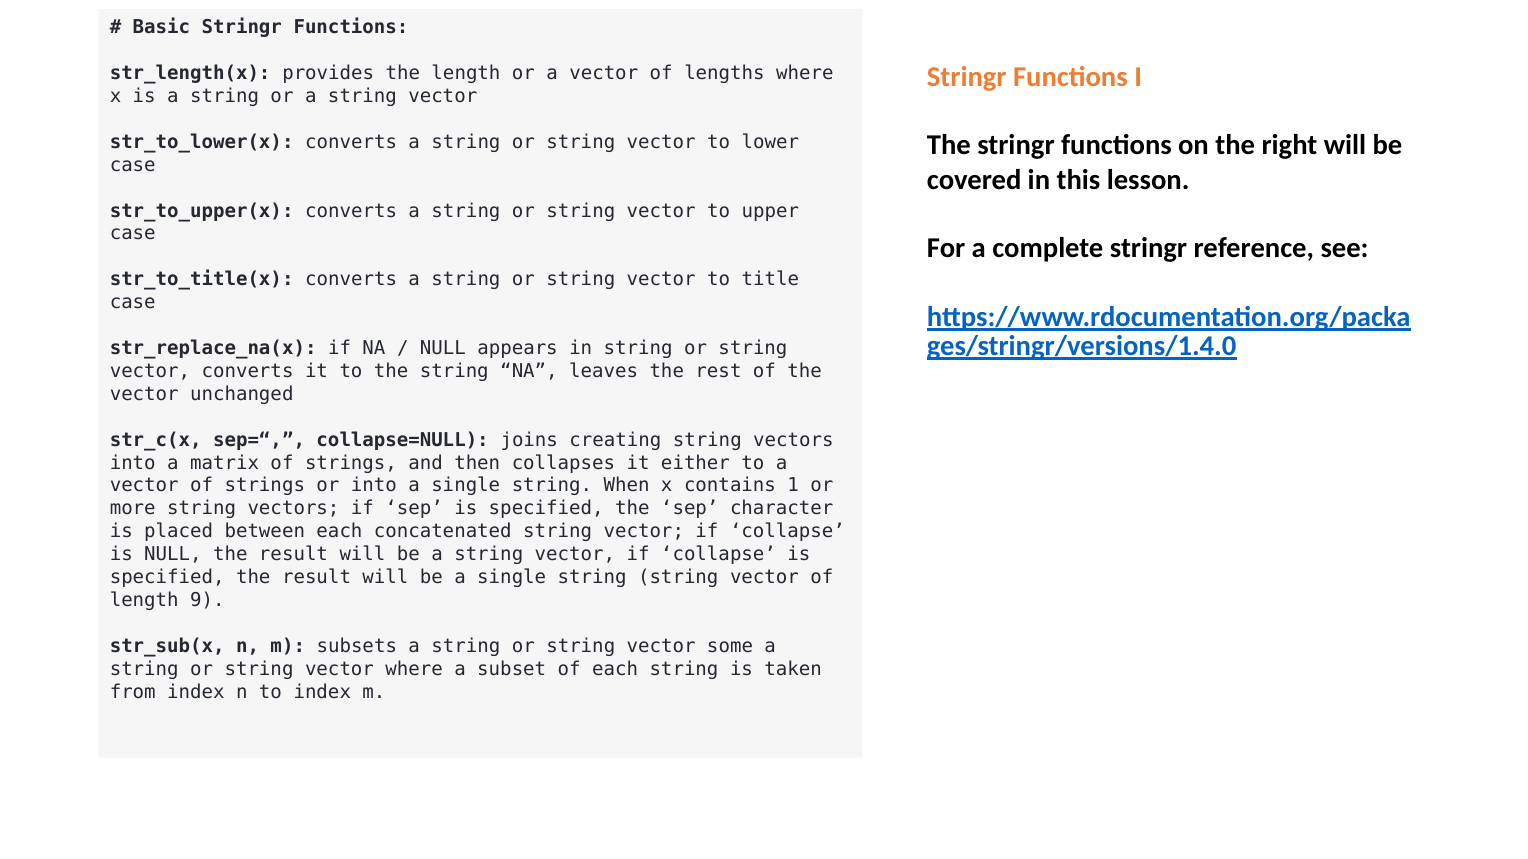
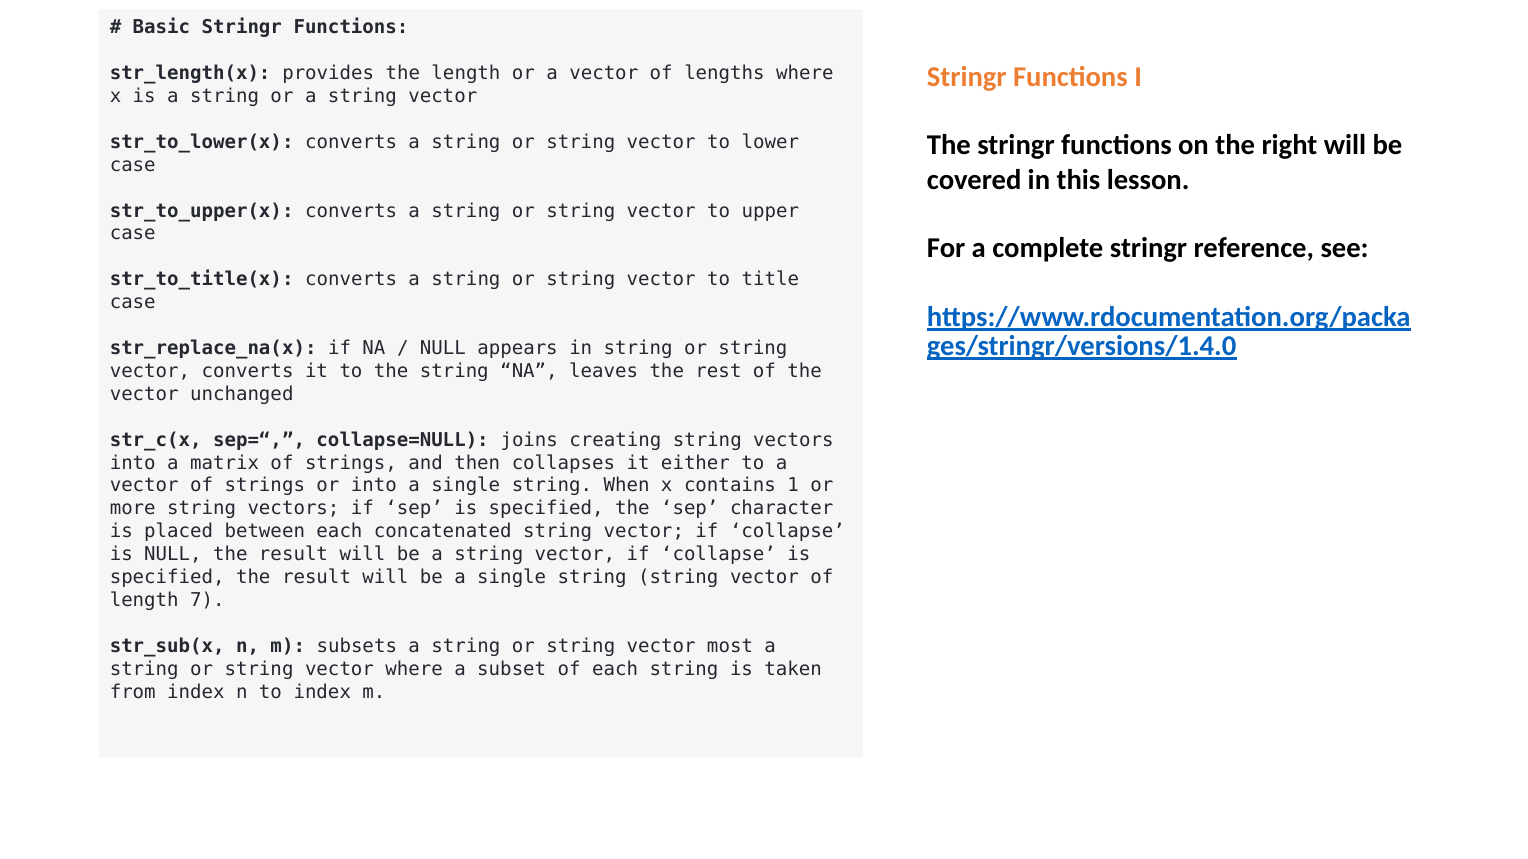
9: 9 -> 7
some: some -> most
